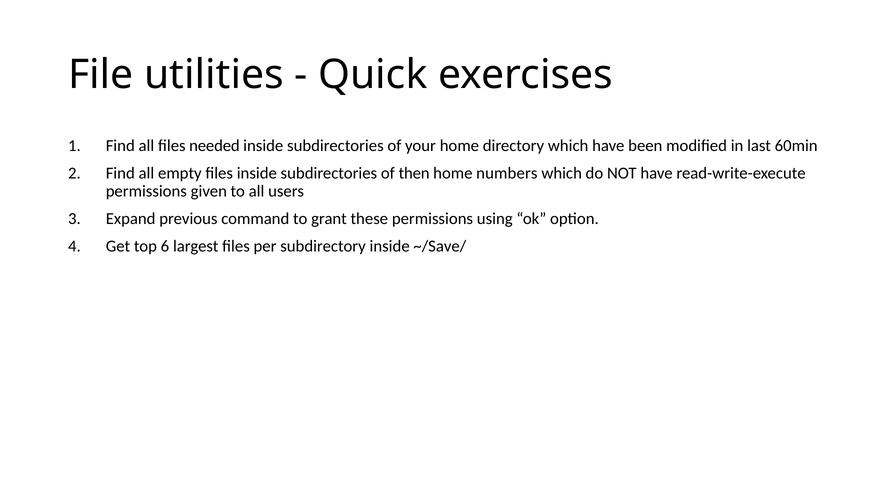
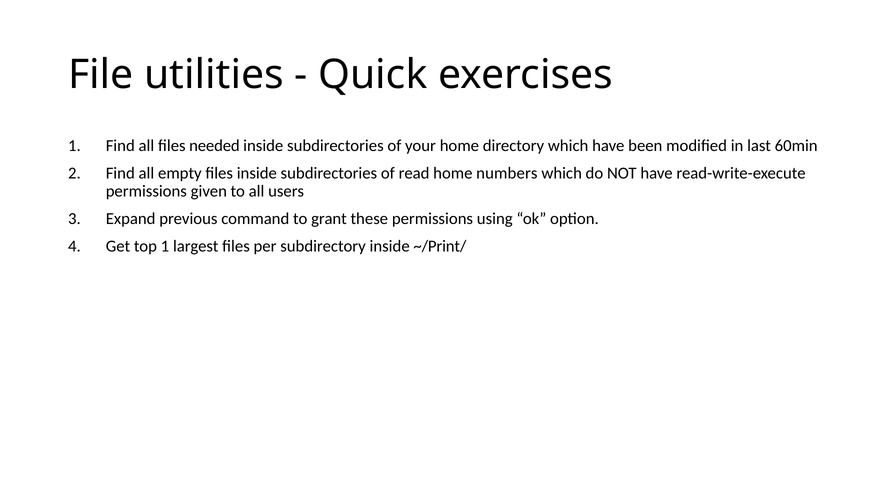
then: then -> read
top 6: 6 -> 1
~/Save/: ~/Save/ -> ~/Print/
